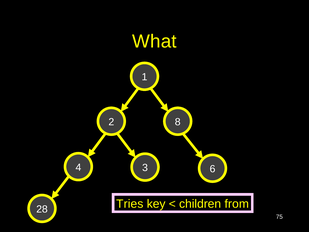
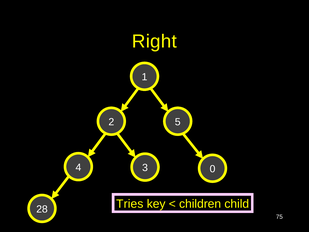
What: What -> Right
8: 8 -> 5
6: 6 -> 0
from: from -> child
